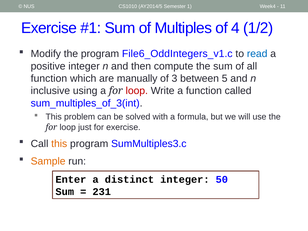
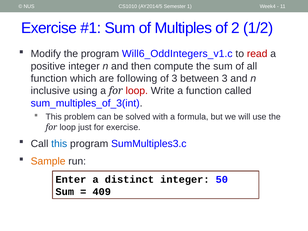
4: 4 -> 2
File6_OddIntegers_v1.c: File6_OddIntegers_v1.c -> Will6_OddIntegers_v1.c
read colour: blue -> red
manually: manually -> following
between 5: 5 -> 3
this at (59, 144) colour: orange -> blue
231: 231 -> 409
